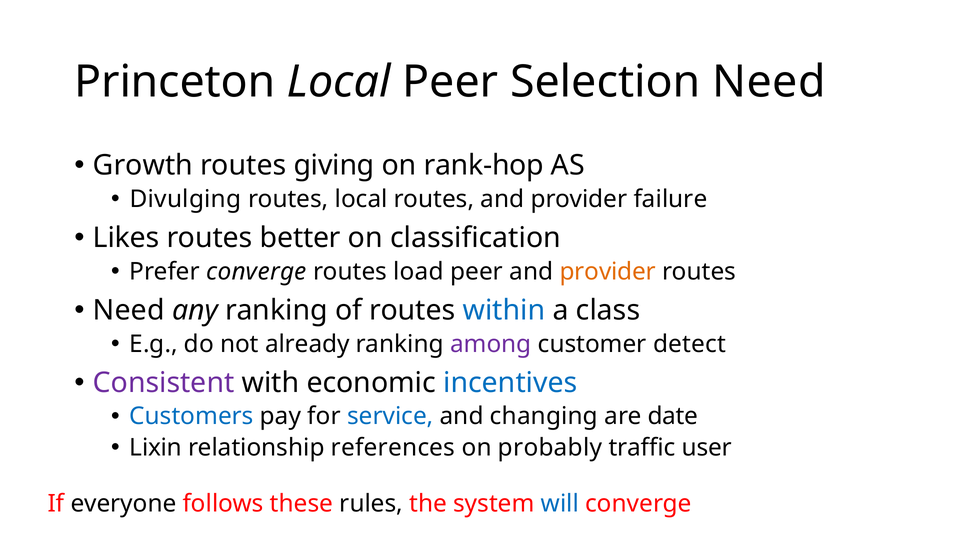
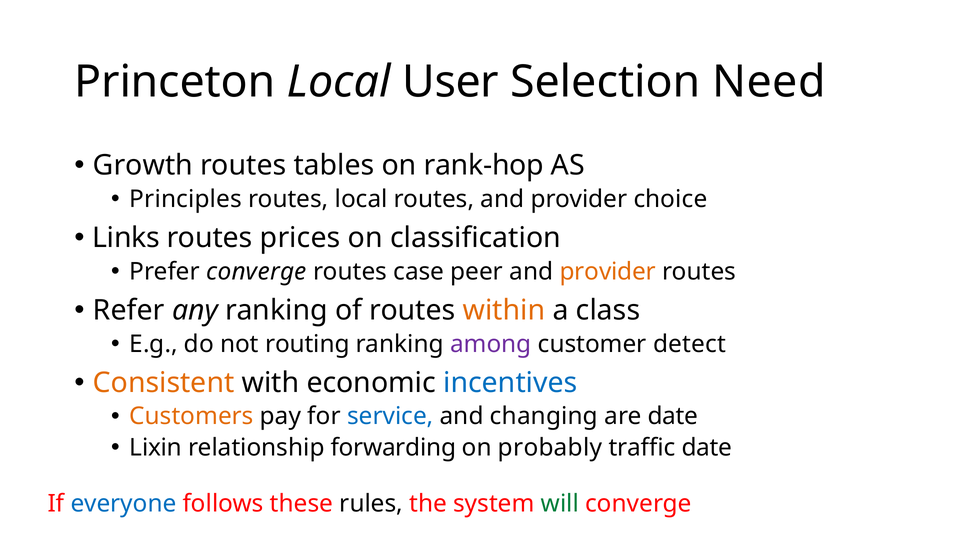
Local Peer: Peer -> User
giving: giving -> tables
Divulging: Divulging -> Principles
failure: failure -> choice
Likes: Likes -> Links
better: better -> prices
load: load -> case
Need at (129, 310): Need -> Refer
within colour: blue -> orange
already: already -> routing
Consistent colour: purple -> orange
Customers colour: blue -> orange
references: references -> forwarding
traffic user: user -> date
everyone colour: black -> blue
will colour: blue -> green
